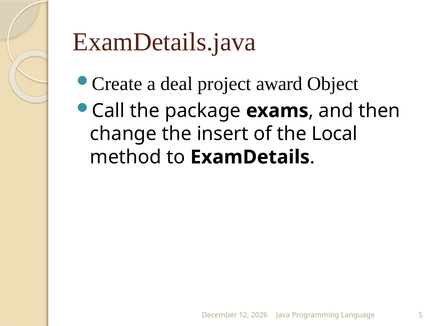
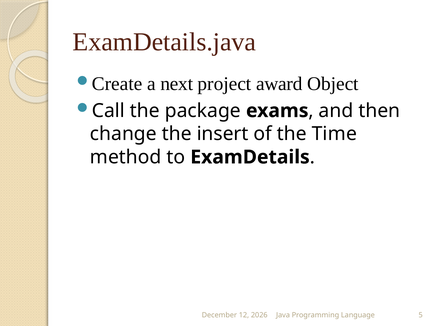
deal: deal -> next
Local: Local -> Time
